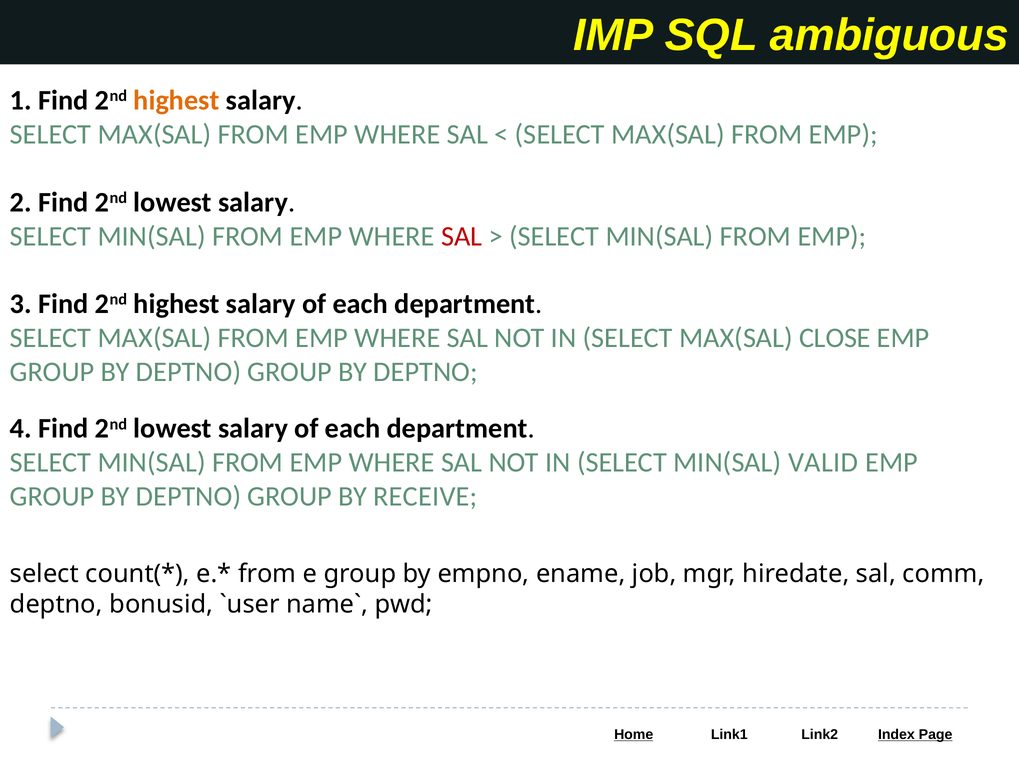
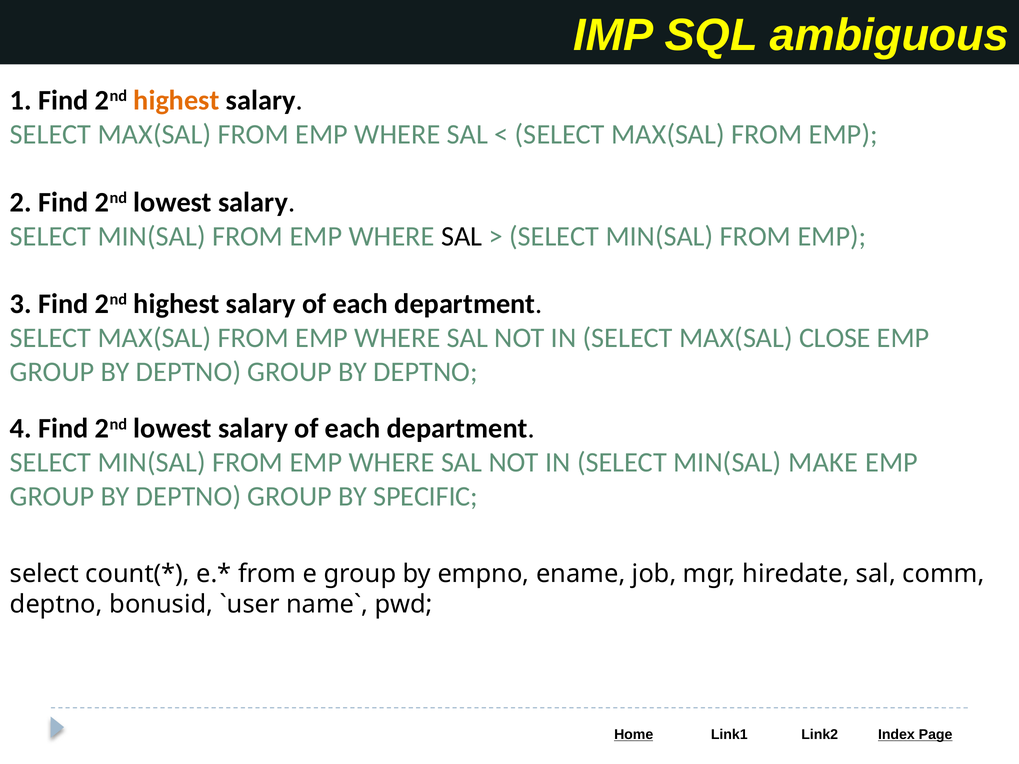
SAL at (462, 236) colour: red -> black
VALID: VALID -> MAKE
RECEIVE: RECEIVE -> SPECIFIC
